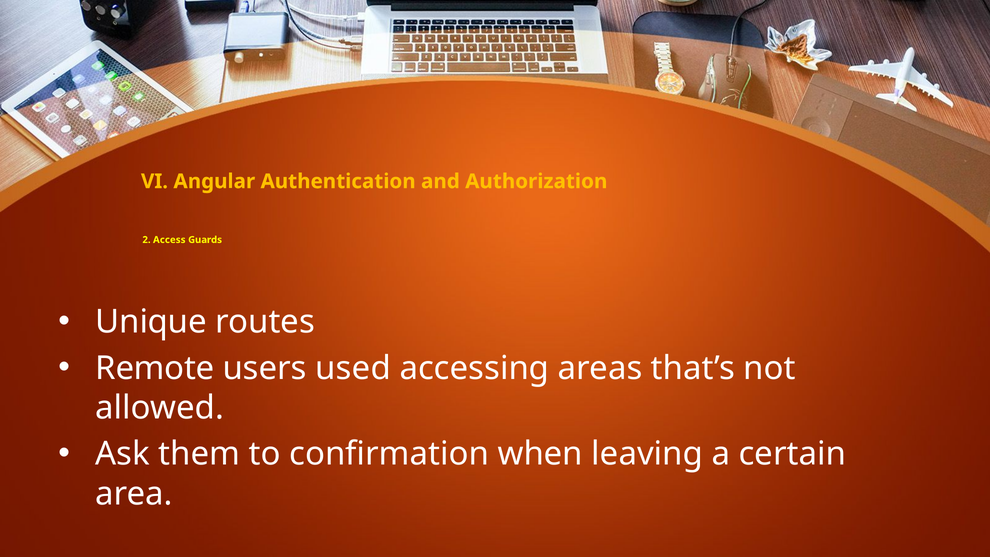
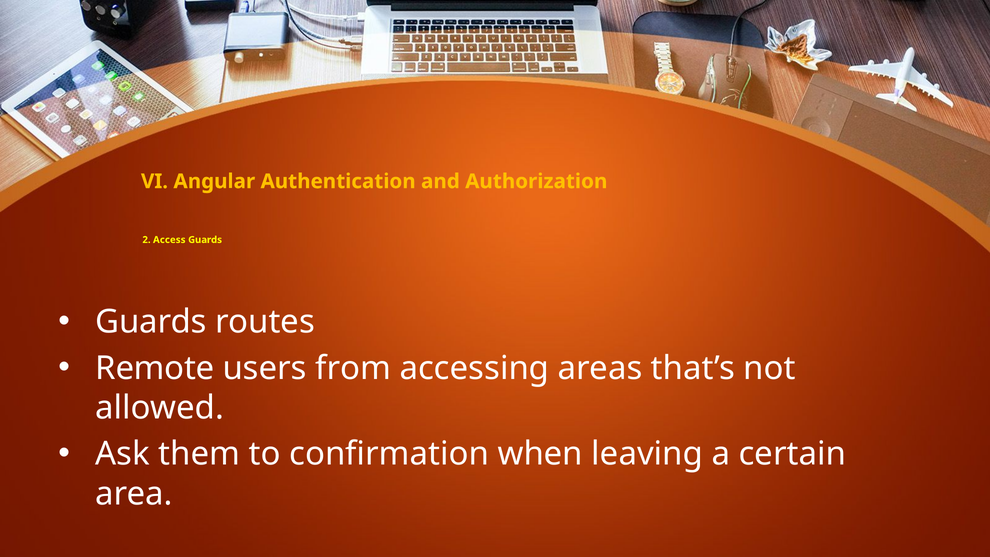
Unique at (151, 322): Unique -> Guards
used: used -> from
